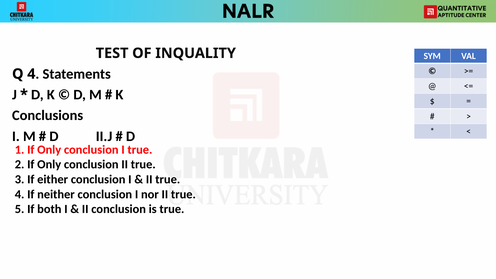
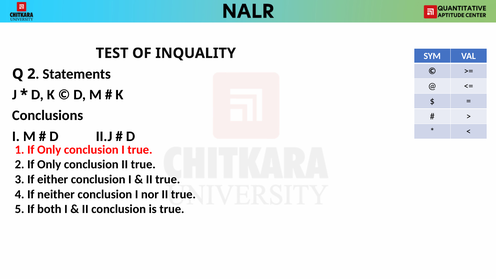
Q 4: 4 -> 2
